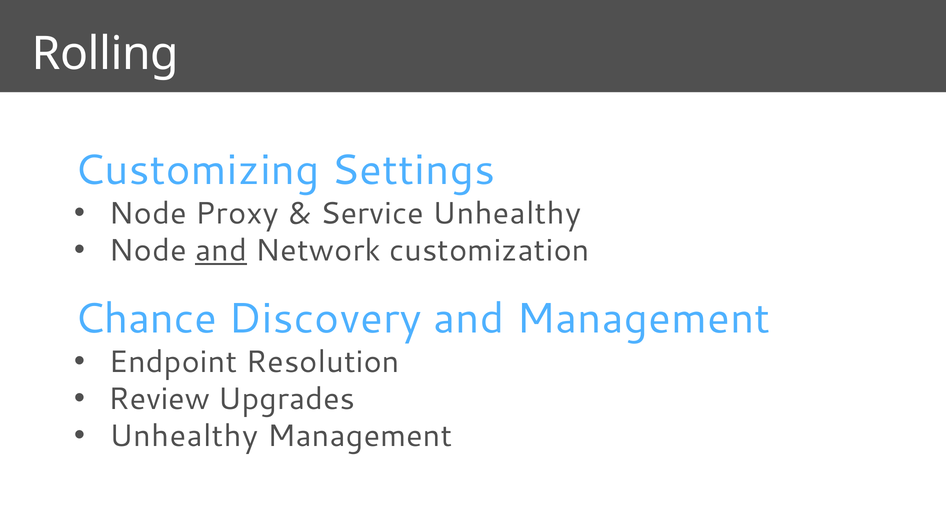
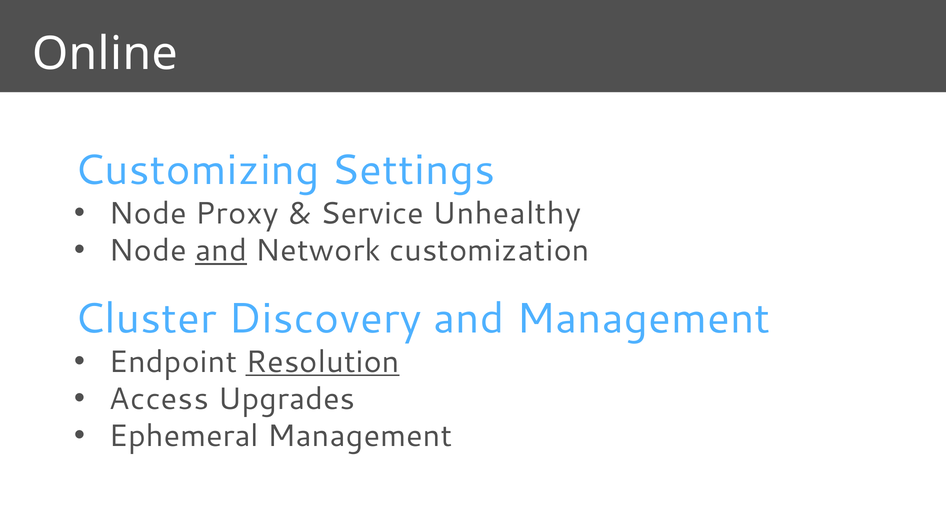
Rolling: Rolling -> Online
Chance: Chance -> Cluster
Resolution underline: none -> present
Review: Review -> Access
Unhealthy at (184, 436): Unhealthy -> Ephemeral
